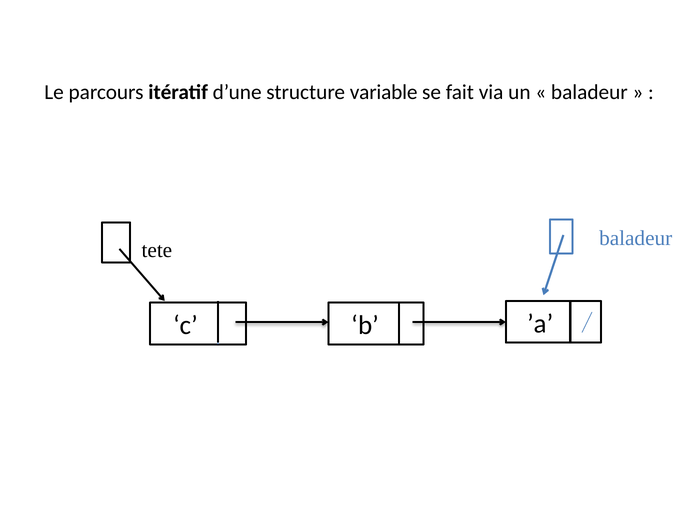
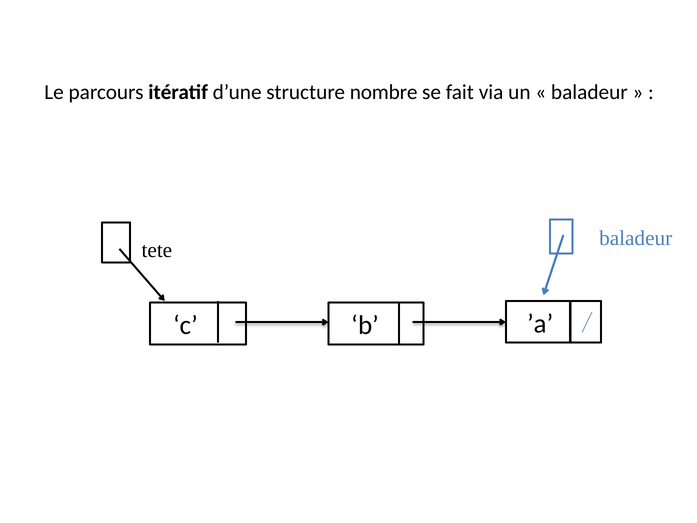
variable: variable -> nombre
